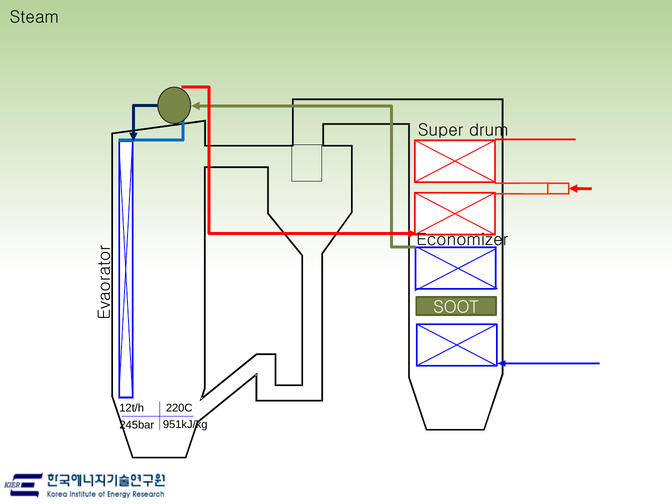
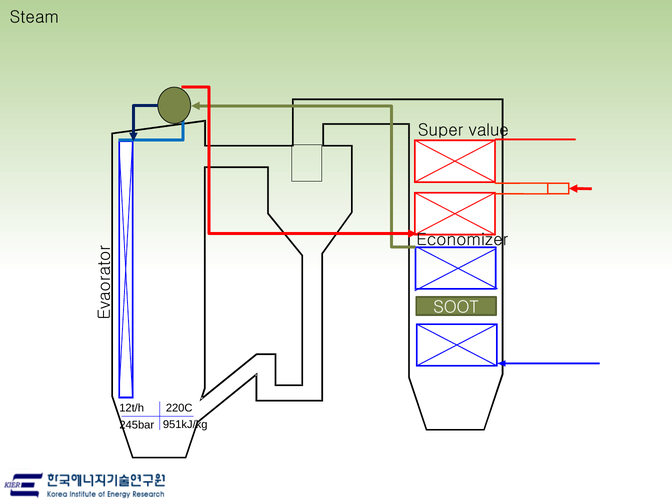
drum: drum -> value
